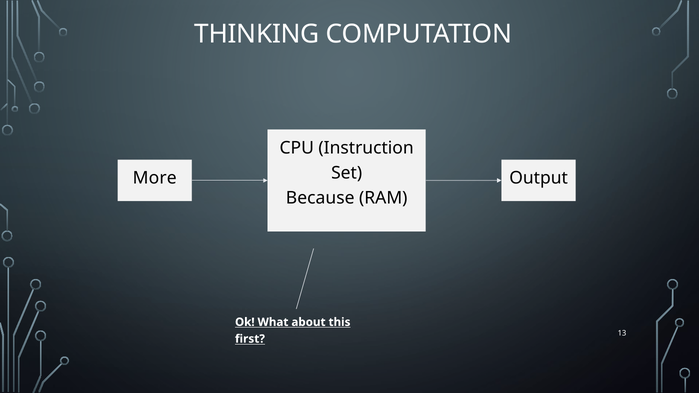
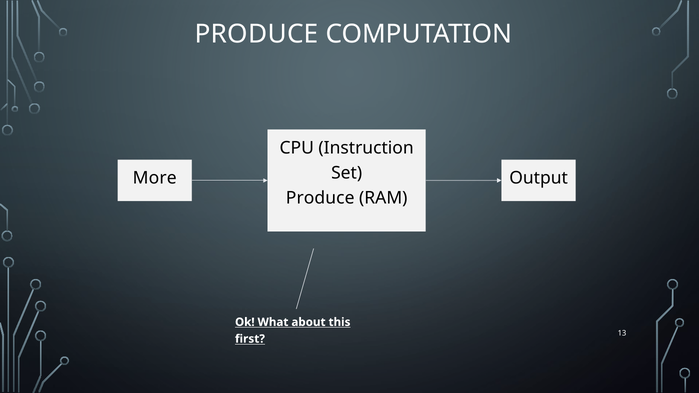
THINKING at (257, 34): THINKING -> PRODUCE
Because at (320, 198): Because -> Produce
